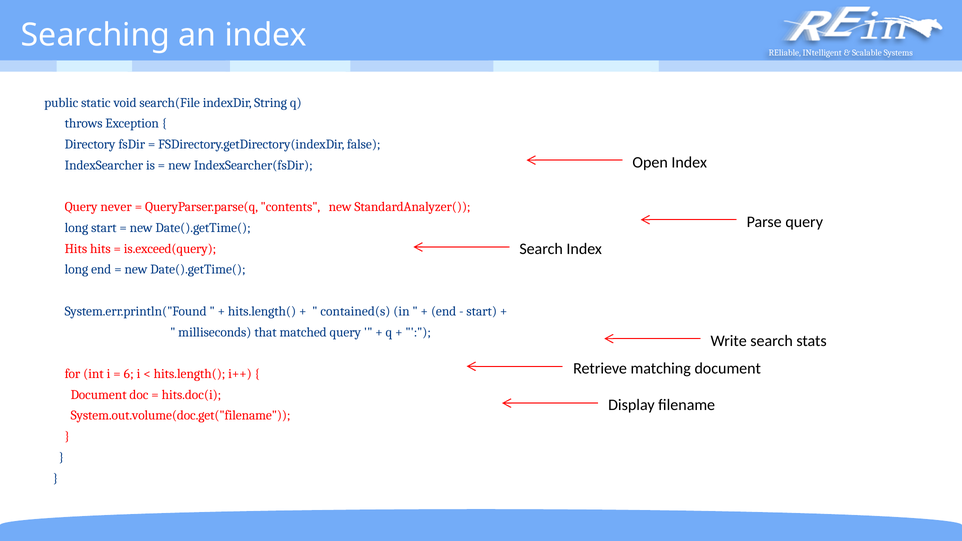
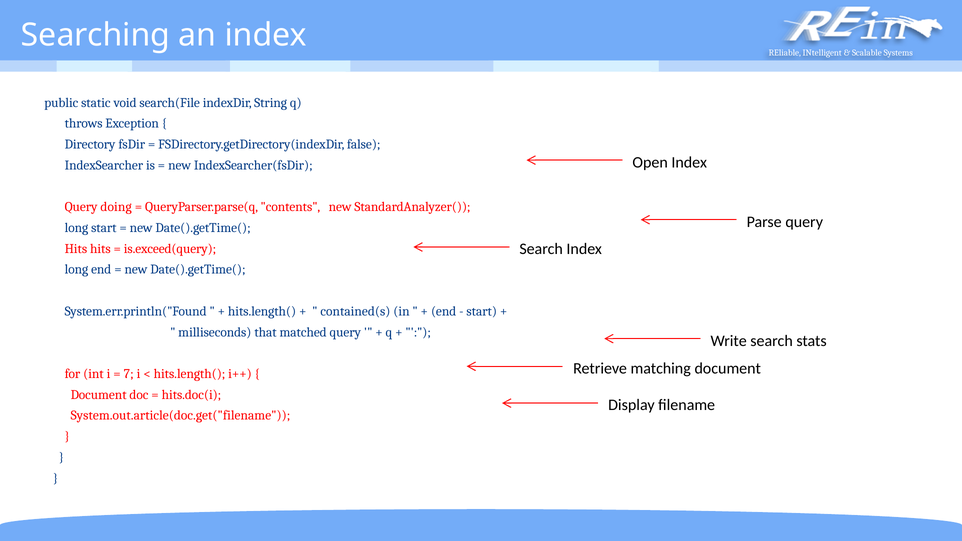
never: never -> doing
6: 6 -> 7
System.out.volume(doc.get("filename: System.out.volume(doc.get("filename -> System.out.article(doc.get("filename
